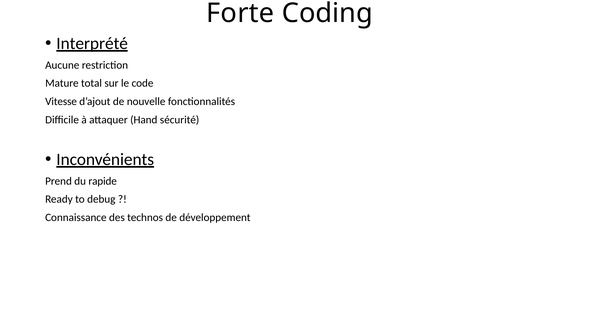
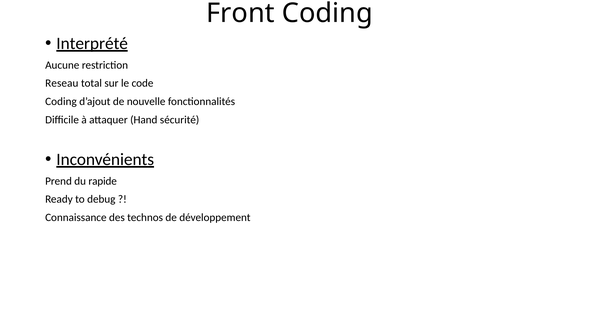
Forte: Forte -> Front
Mature: Mature -> Reseau
Vitesse at (61, 101): Vitesse -> Coding
